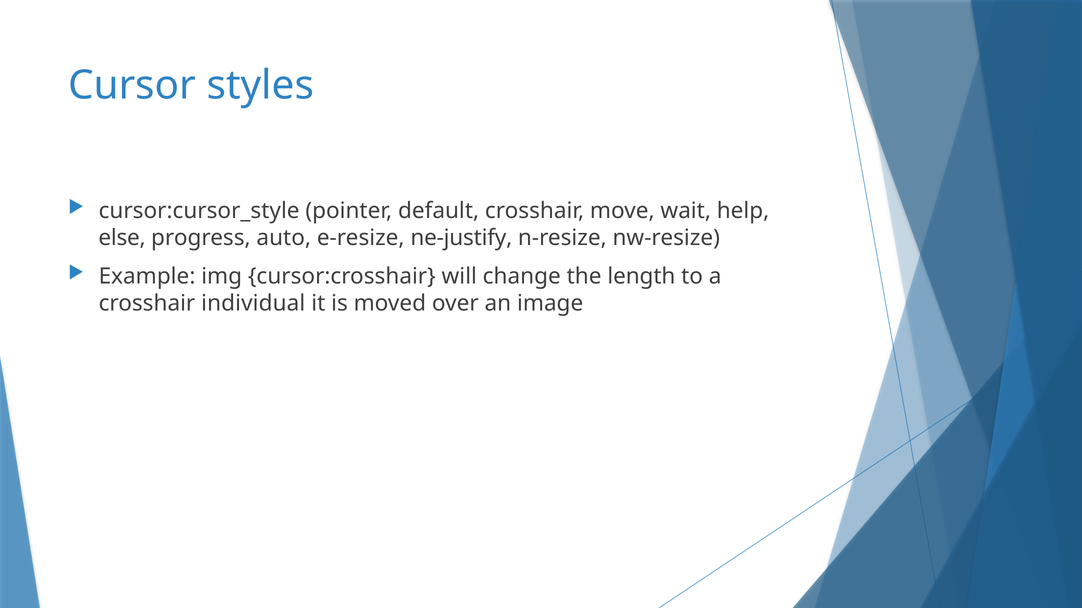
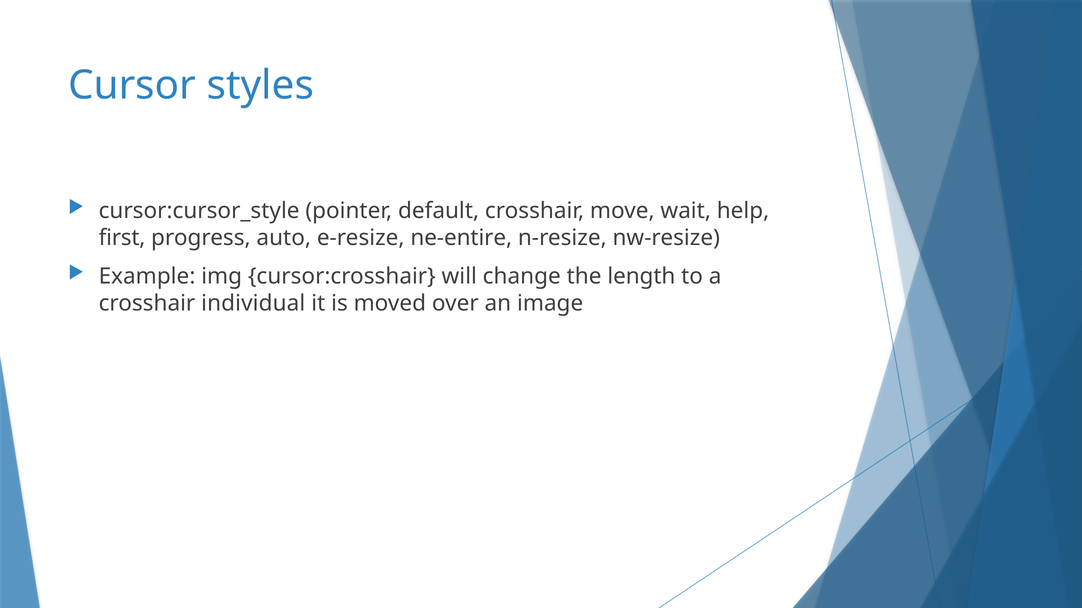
else: else -> first
ne-justify: ne-justify -> ne-entire
